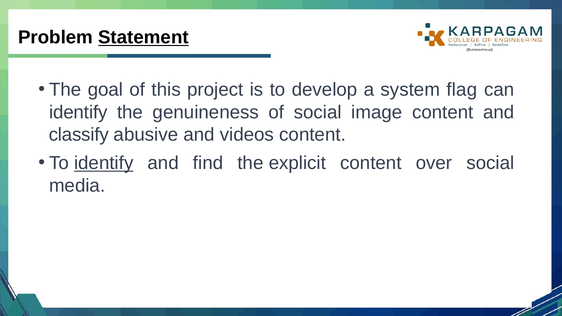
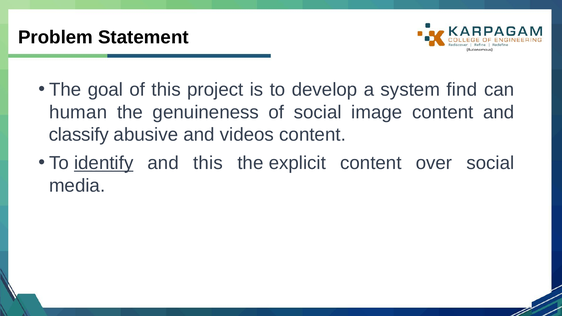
Statement underline: present -> none
flag: flag -> find
identify at (78, 112): identify -> human
and find: find -> this
